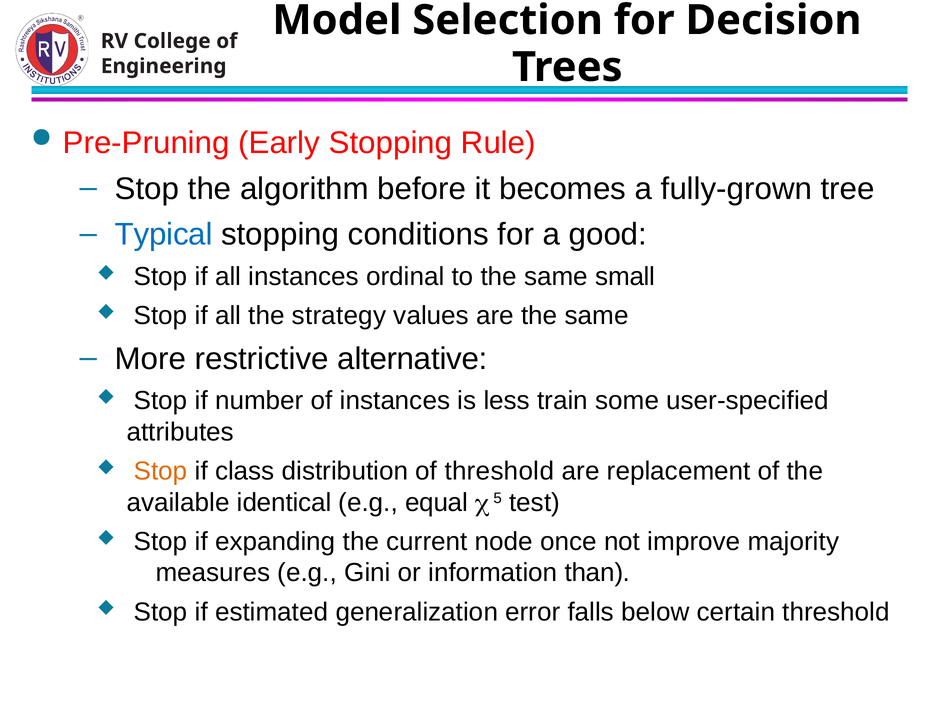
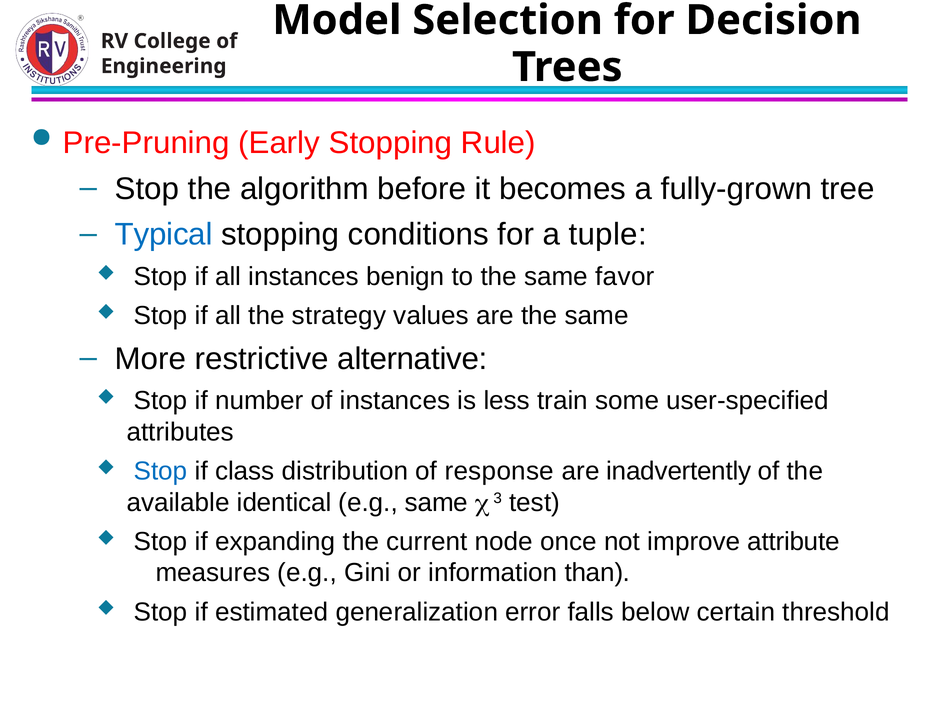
good: good -> tuple
ordinal: ordinal -> benign
small: small -> favor
Stop at (161, 471) colour: orange -> blue
of threshold: threshold -> response
replacement: replacement -> inadvertently
e.g equal: equal -> same
5: 5 -> 3
majority: majority -> attribute
